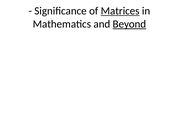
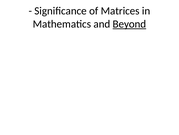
Matrices underline: present -> none
